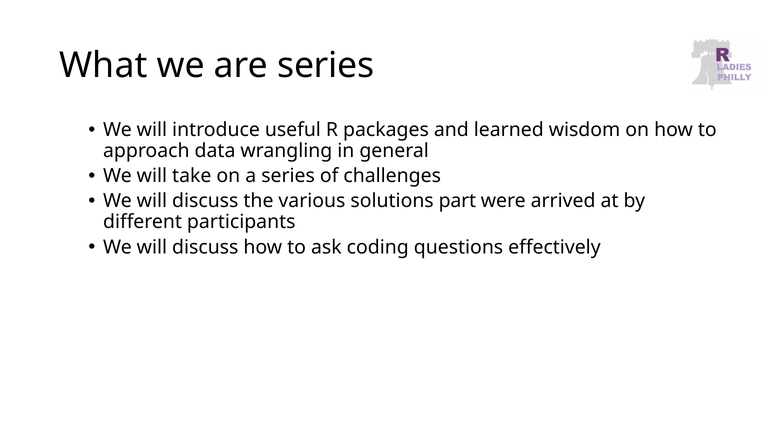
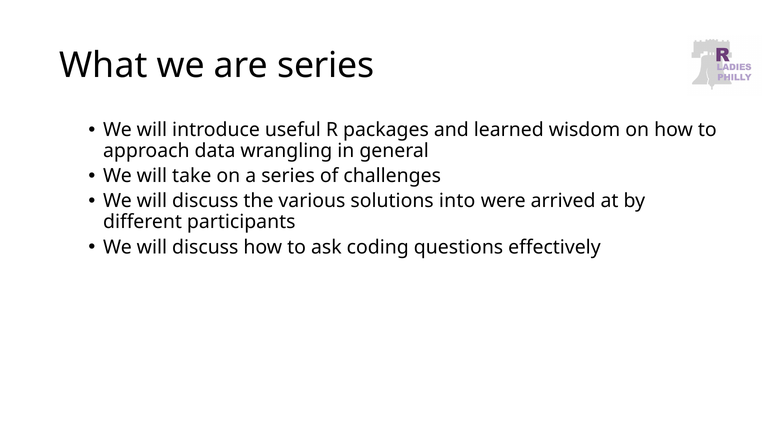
part: part -> into
